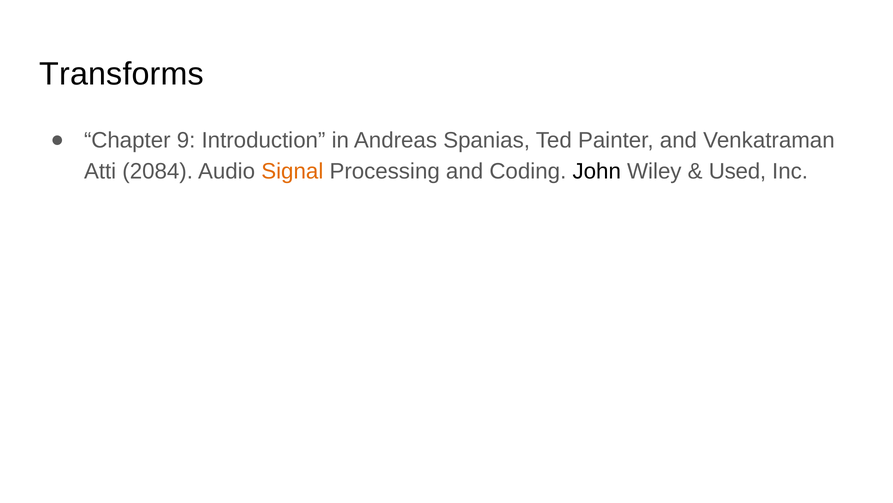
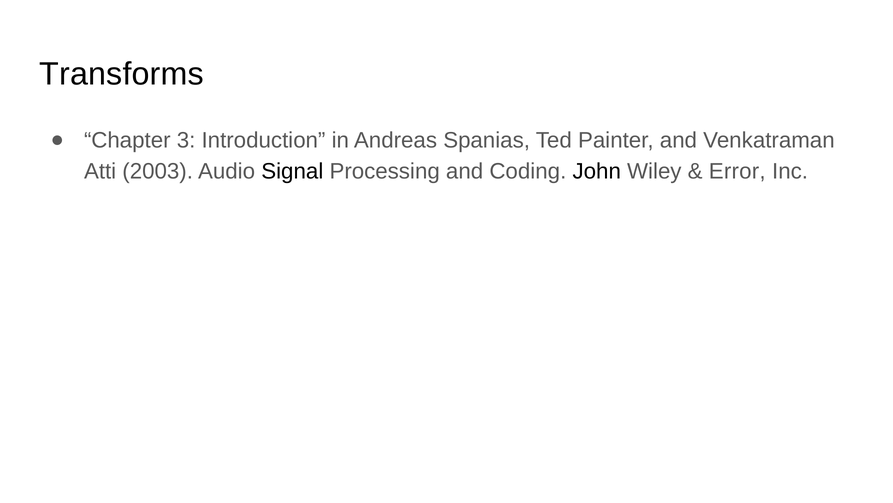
9: 9 -> 3
2084: 2084 -> 2003
Signal colour: orange -> black
Used: Used -> Error
